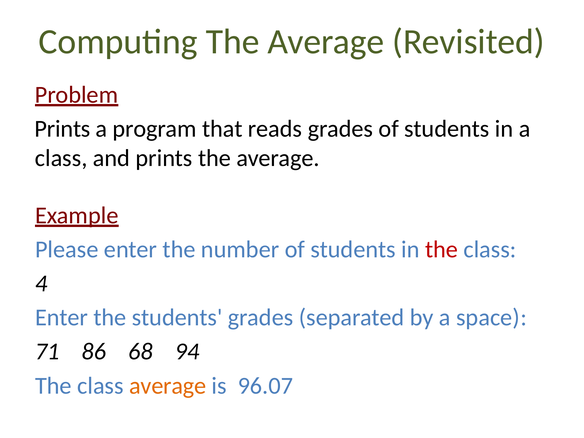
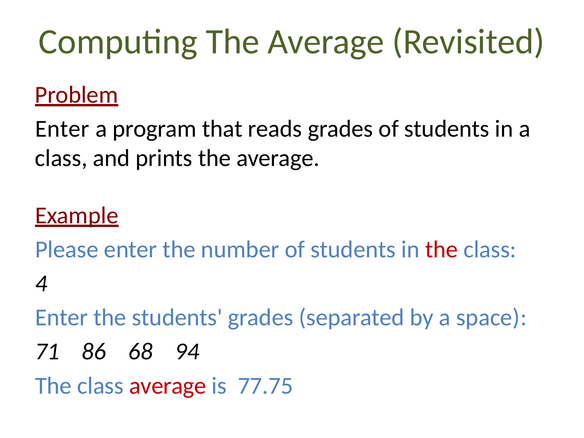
Prints at (63, 129): Prints -> Enter
average at (168, 386) colour: orange -> red
96.07: 96.07 -> 77.75
